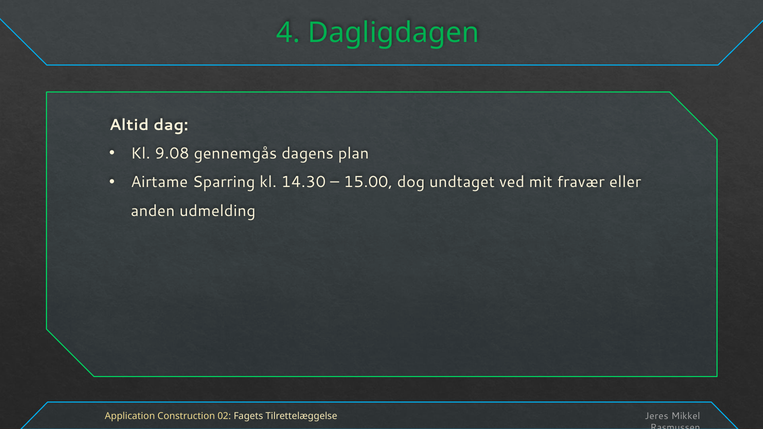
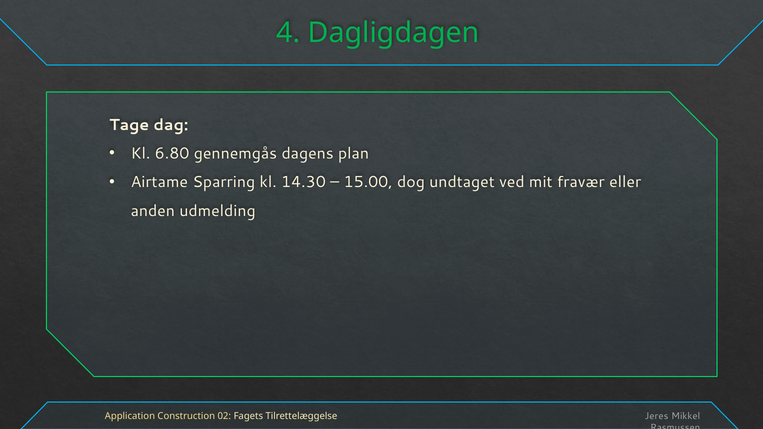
Altid: Altid -> Tage
9.08: 9.08 -> 6.80
